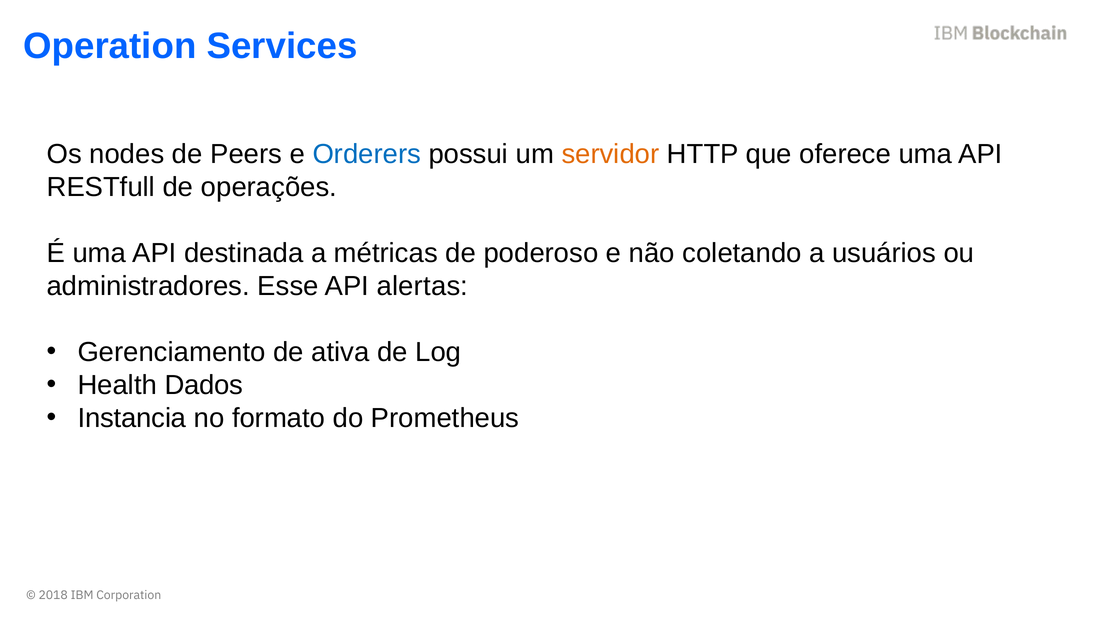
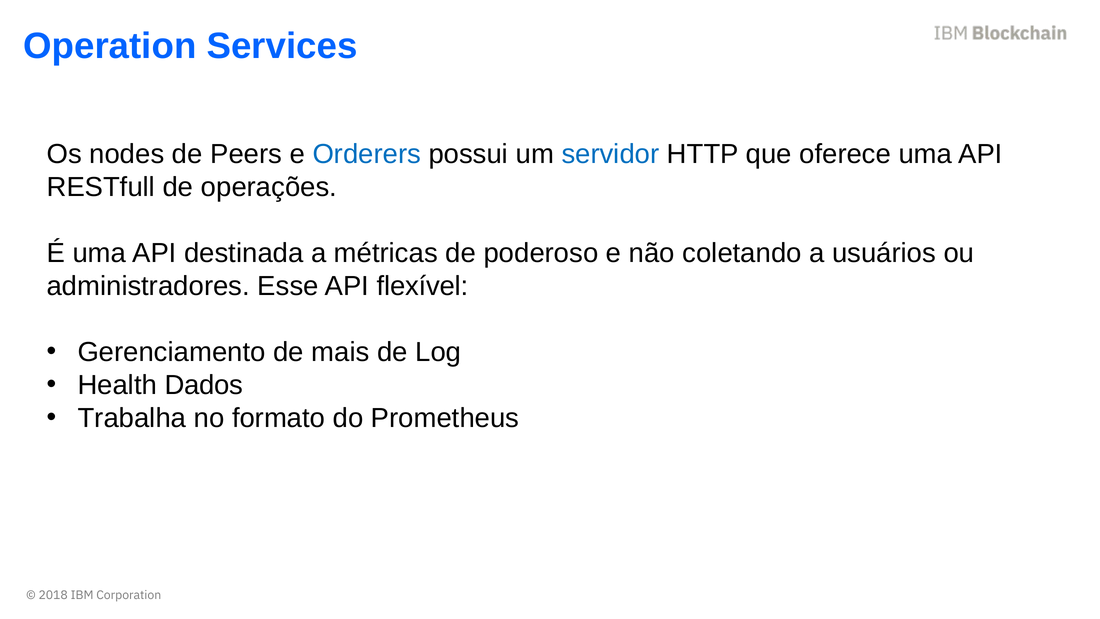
servidor colour: orange -> blue
alertas: alertas -> flexível
ativa: ativa -> mais
Instancia: Instancia -> Trabalha
